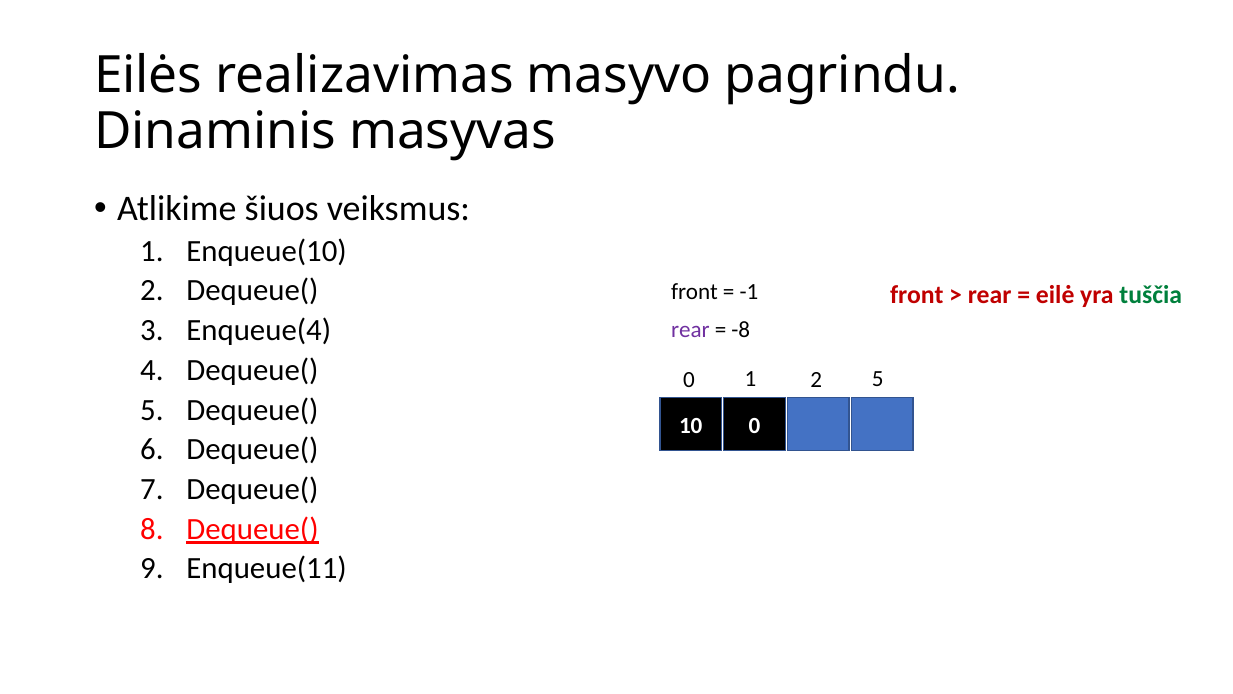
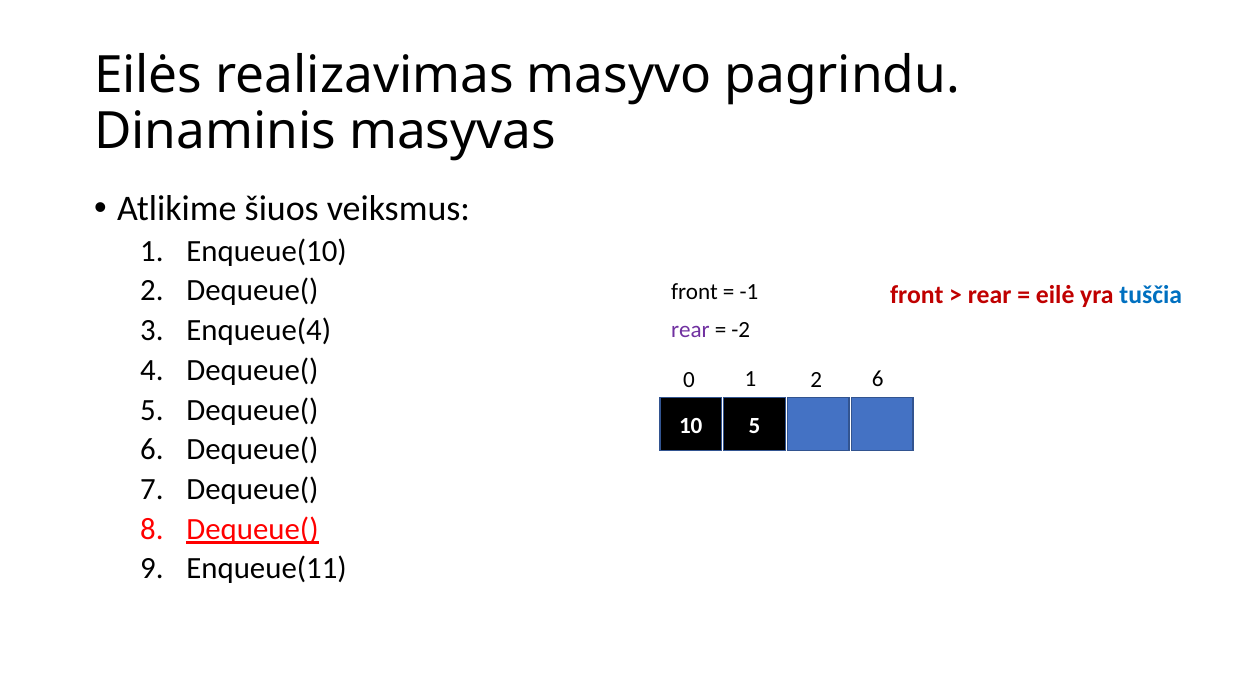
tuščia colour: green -> blue
-8: -8 -> -2
2 5: 5 -> 6
10 0: 0 -> 5
